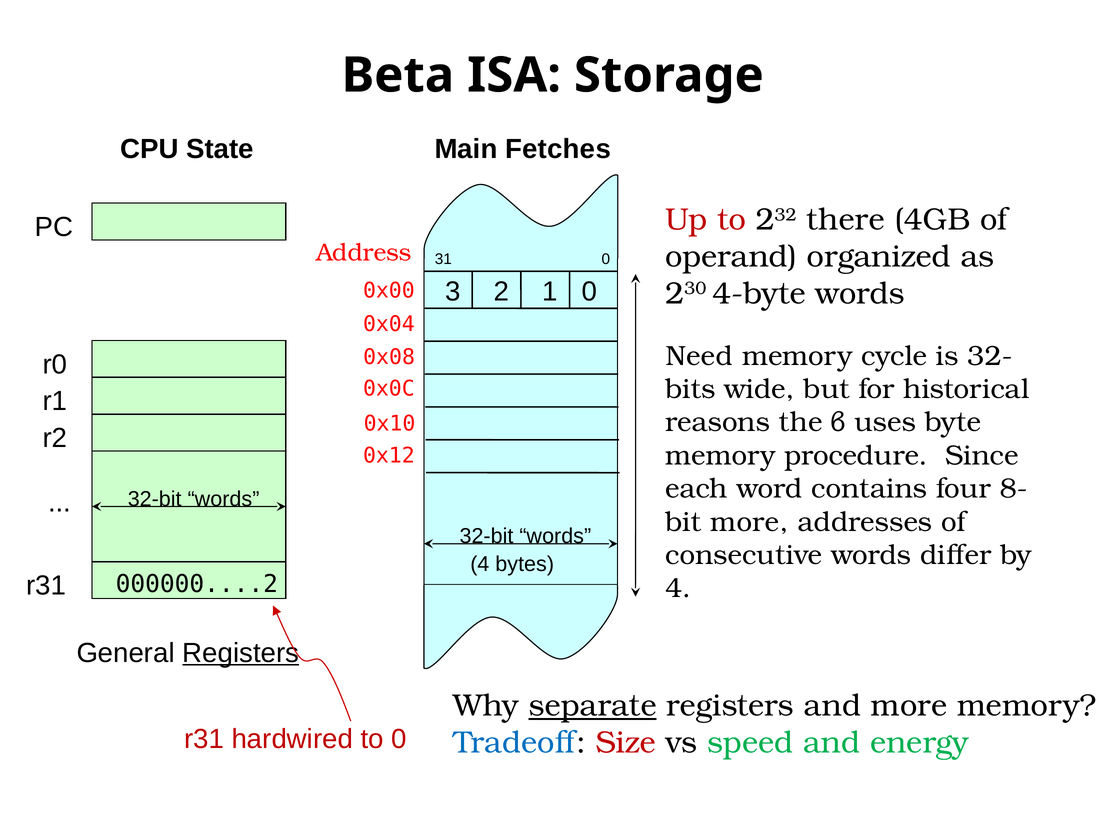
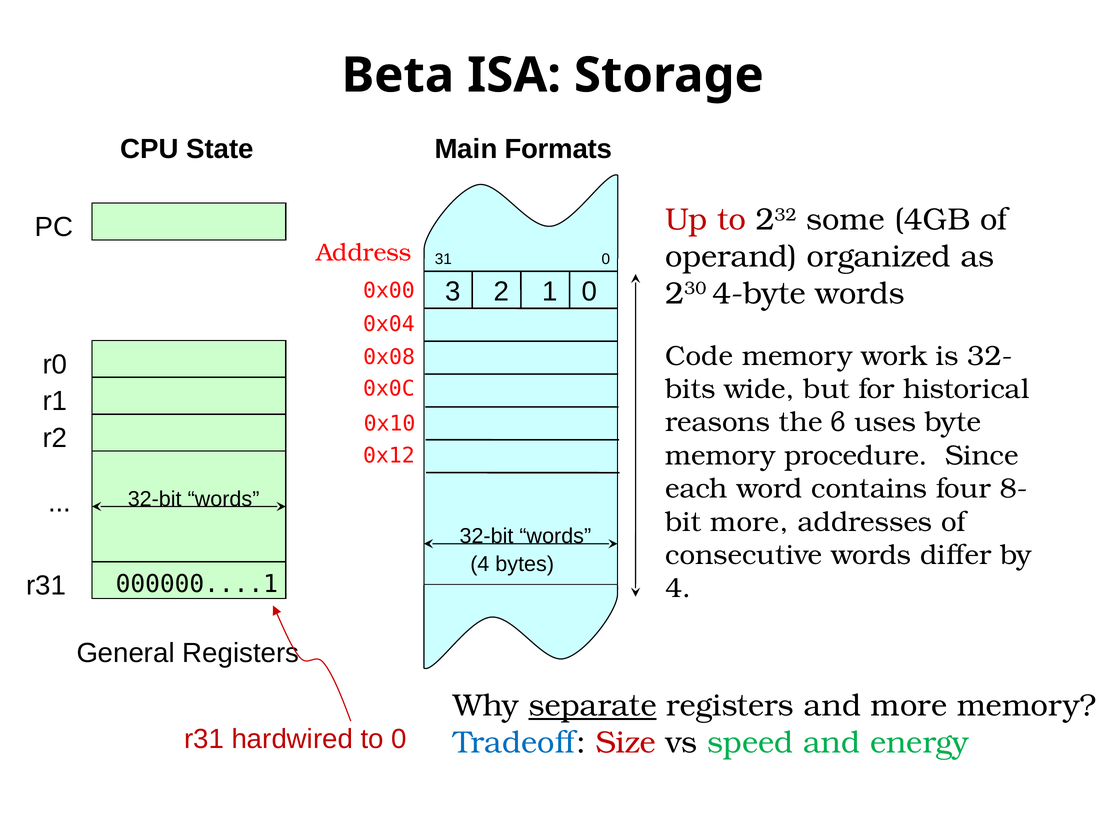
Fetches: Fetches -> Formats
there: there -> some
Need: Need -> Code
cycle: cycle -> work
000000....2: 000000....2 -> 000000....1
Registers at (241, 653) underline: present -> none
